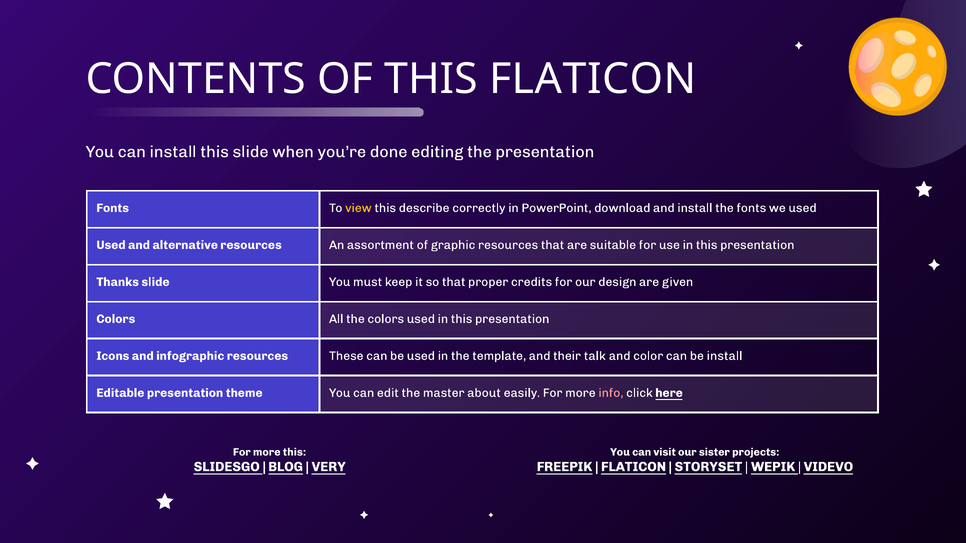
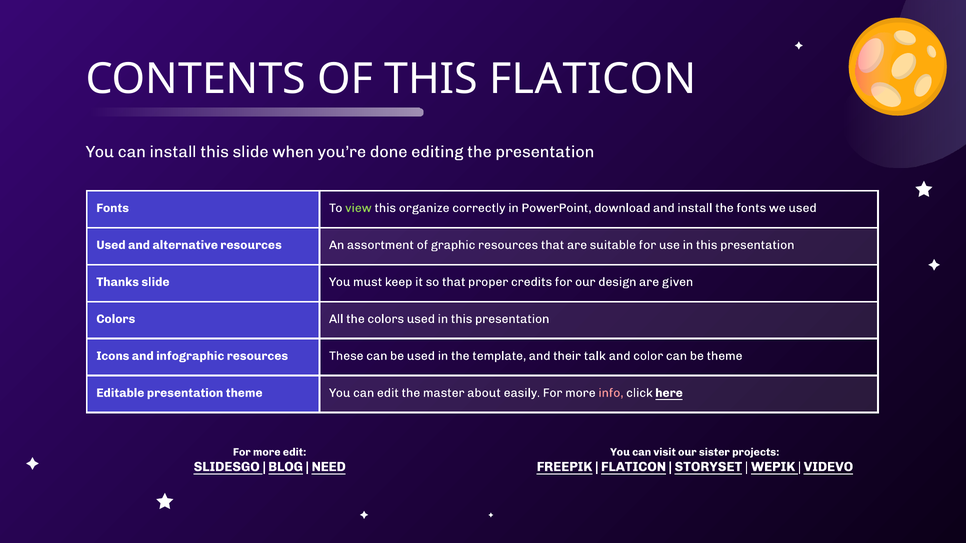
view colour: yellow -> light green
describe: describe -> organize
be install: install -> theme
more this: this -> edit
VERY: VERY -> NEED
